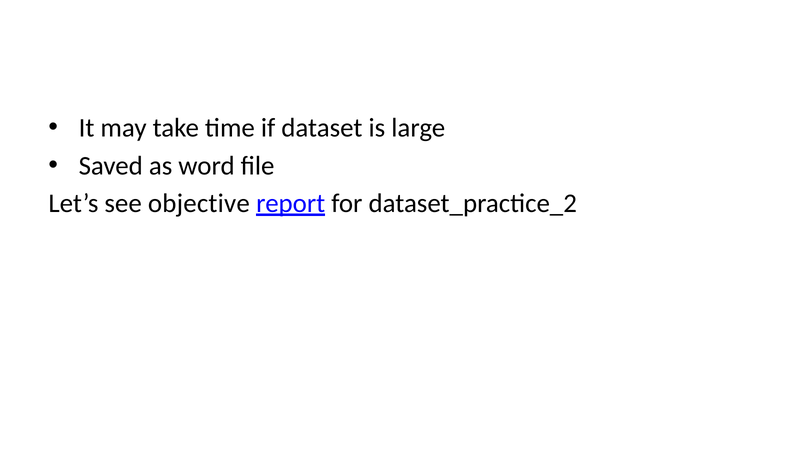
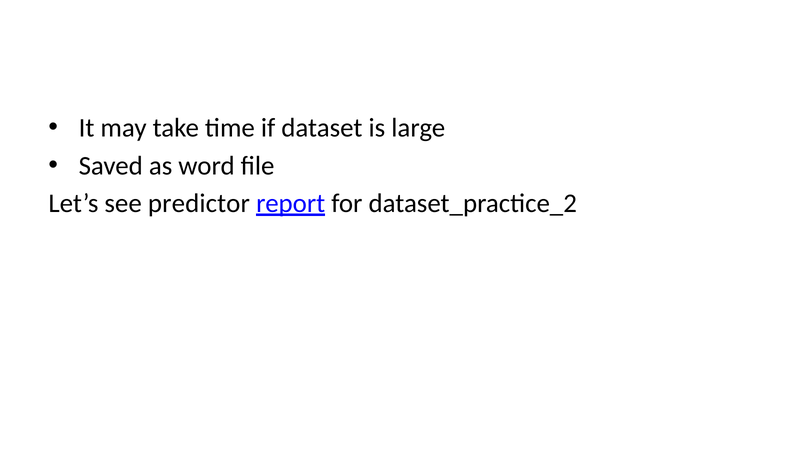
objective: objective -> predictor
